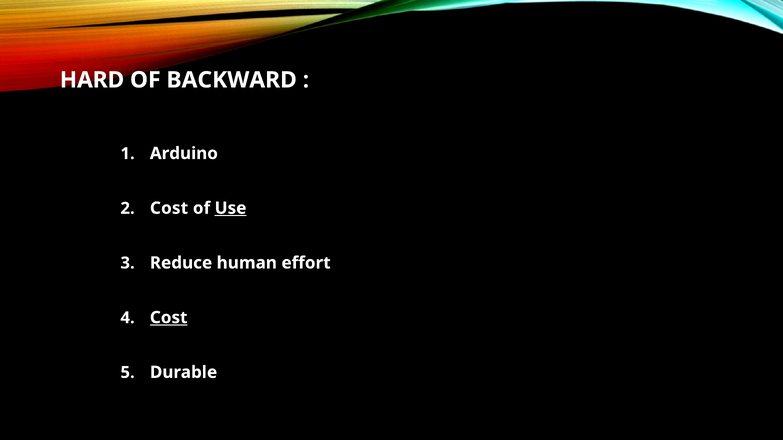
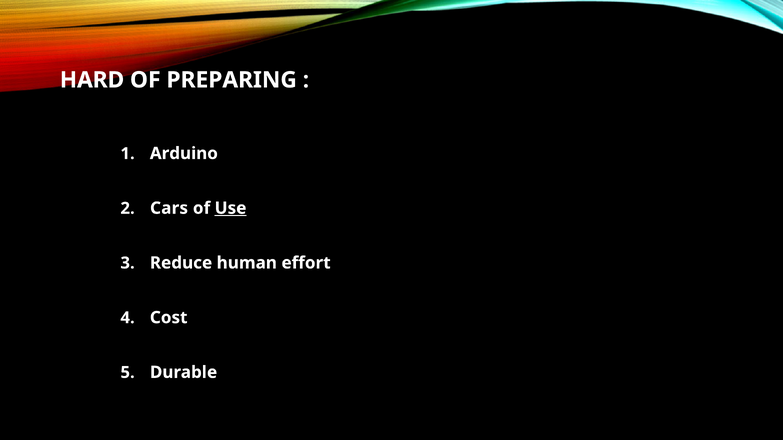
BACKWARD: BACKWARD -> PREPARING
Cost at (169, 208): Cost -> Cars
Cost at (169, 318) underline: present -> none
